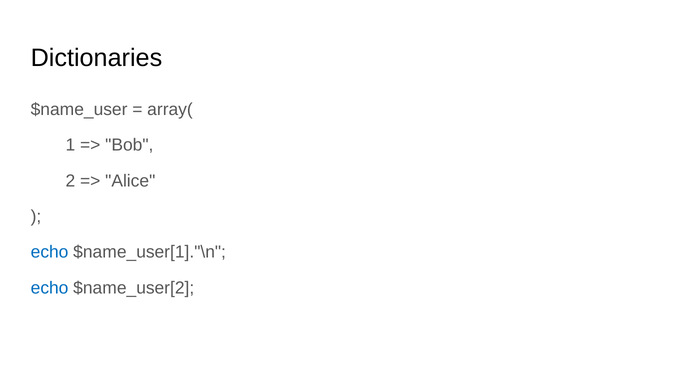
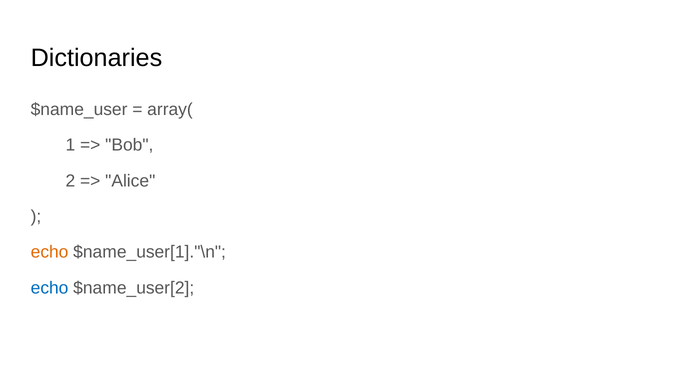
echo at (50, 252) colour: blue -> orange
